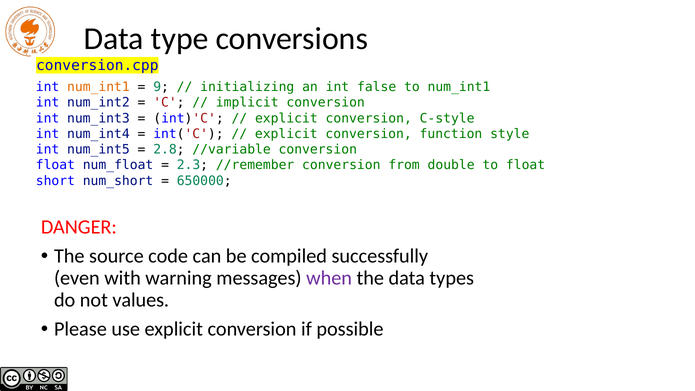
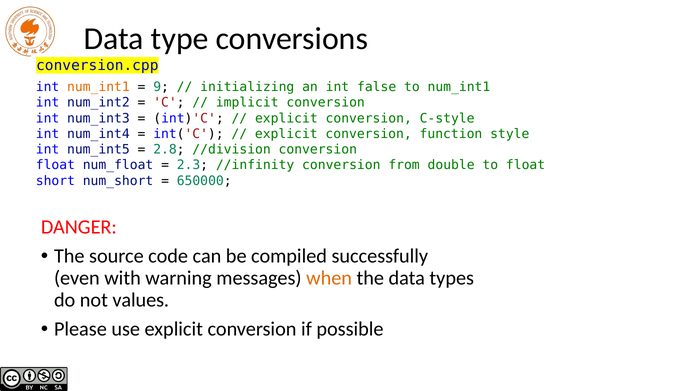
//variable: //variable -> //division
//remember: //remember -> //infinity
when colour: purple -> orange
